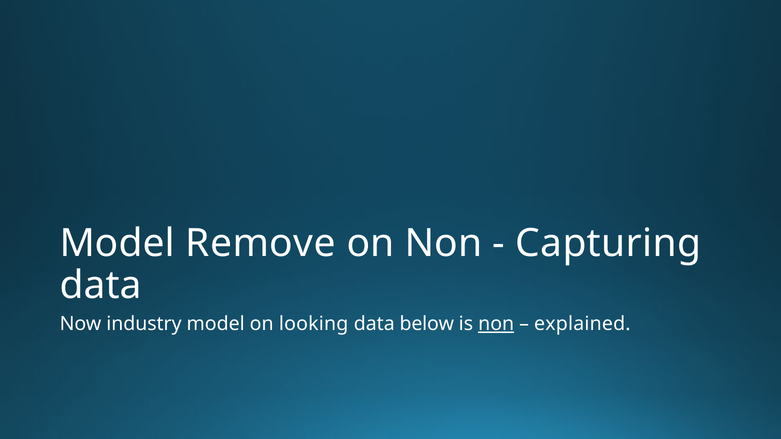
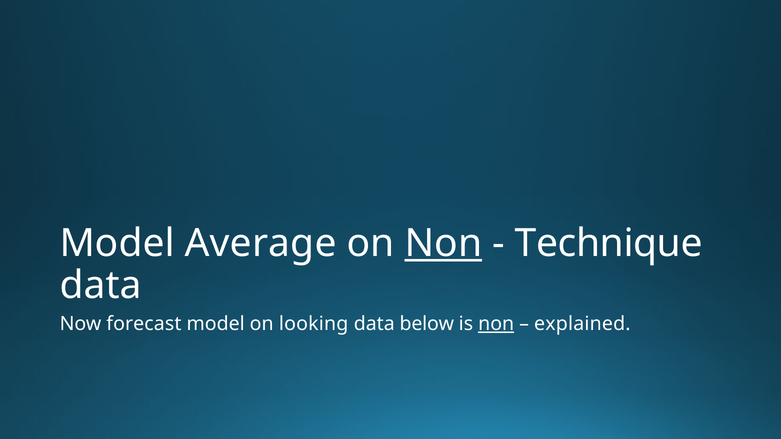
Remove: Remove -> Average
Non at (443, 244) underline: none -> present
Capturing: Capturing -> Technique
industry: industry -> forecast
